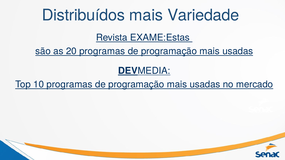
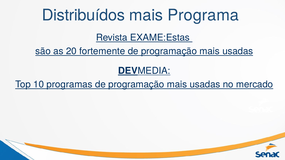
Variedade: Variedade -> Programa
20 programas: programas -> fortemente
